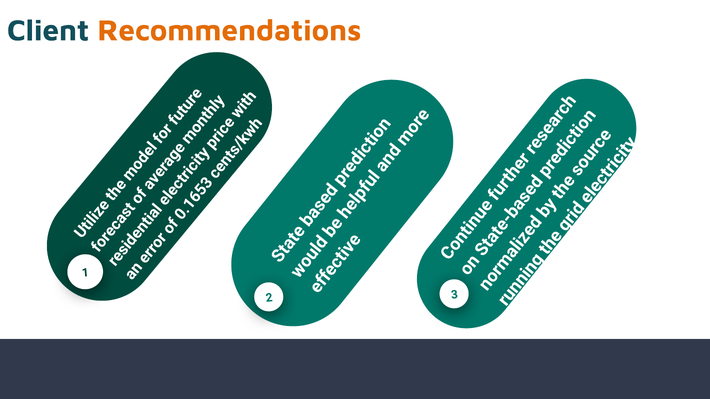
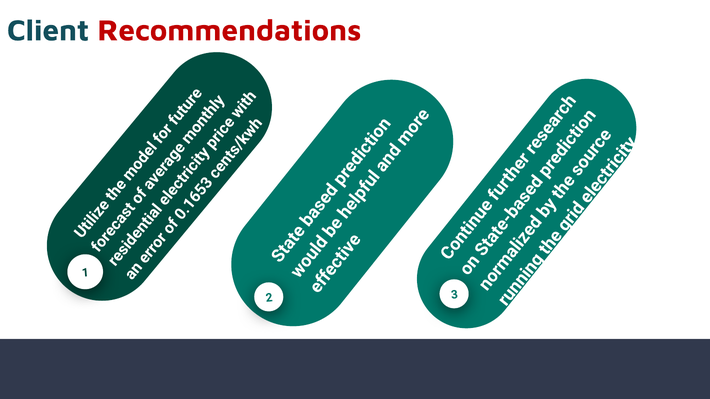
Recommendations colour: orange -> red
